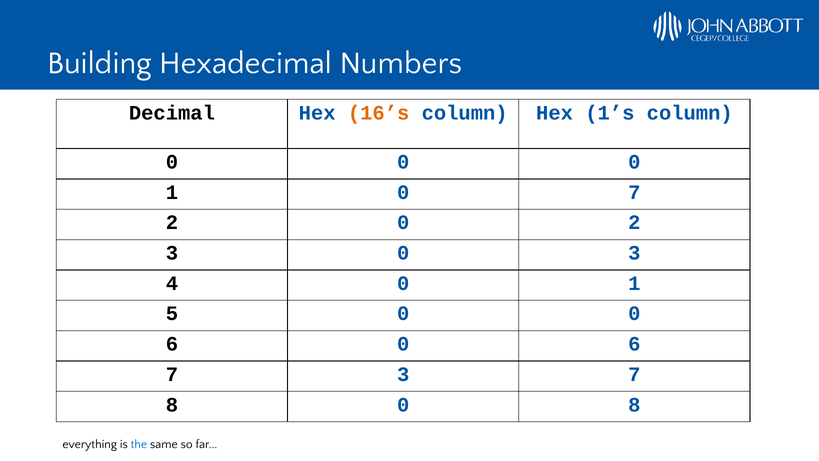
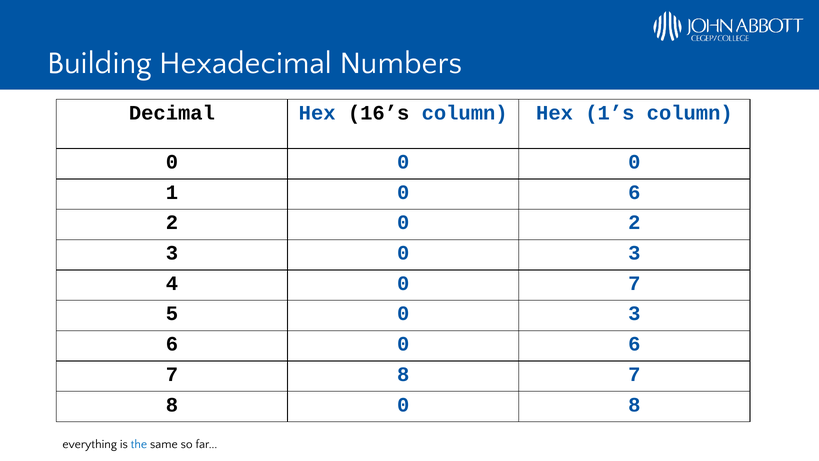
16’s colour: orange -> black
1 0 7: 7 -> 6
4 0 1: 1 -> 7
5 0 0: 0 -> 3
3 at (403, 374): 3 -> 8
